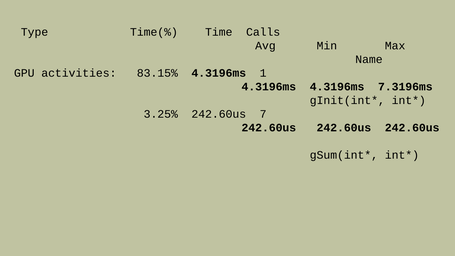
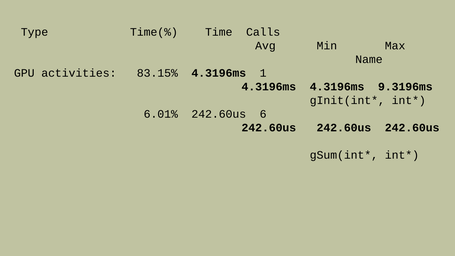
7.3196ms: 7.3196ms -> 9.3196ms
3.25%: 3.25% -> 6.01%
7: 7 -> 6
